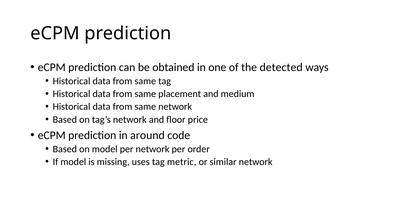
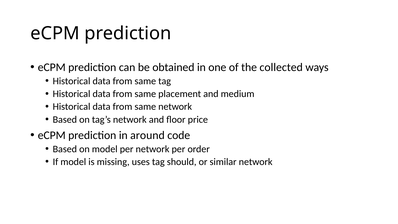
detected: detected -> collected
metric: metric -> should
